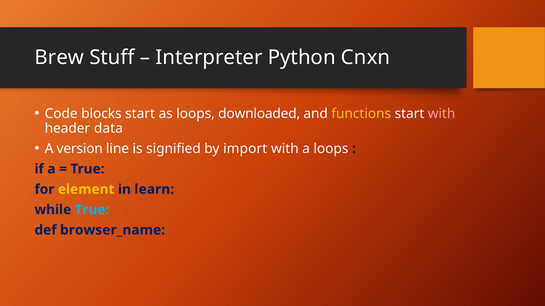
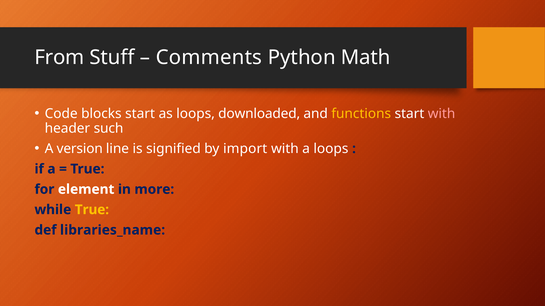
Brew: Brew -> From
Interpreter: Interpreter -> Comments
Cnxn: Cnxn -> Math
data: data -> such
element colour: yellow -> white
learn: learn -> more
True at (92, 210) colour: light blue -> yellow
browser_name: browser_name -> libraries_name
